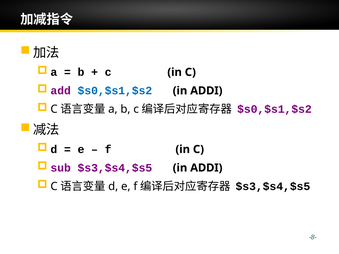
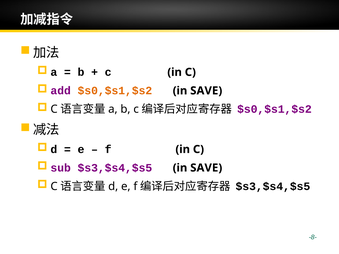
$s0,$s1,$s2 at (115, 91) colour: blue -> orange
ADDI at (206, 91): ADDI -> SAVE
$s3,$s4,$s5 in ADDI: ADDI -> SAVE
